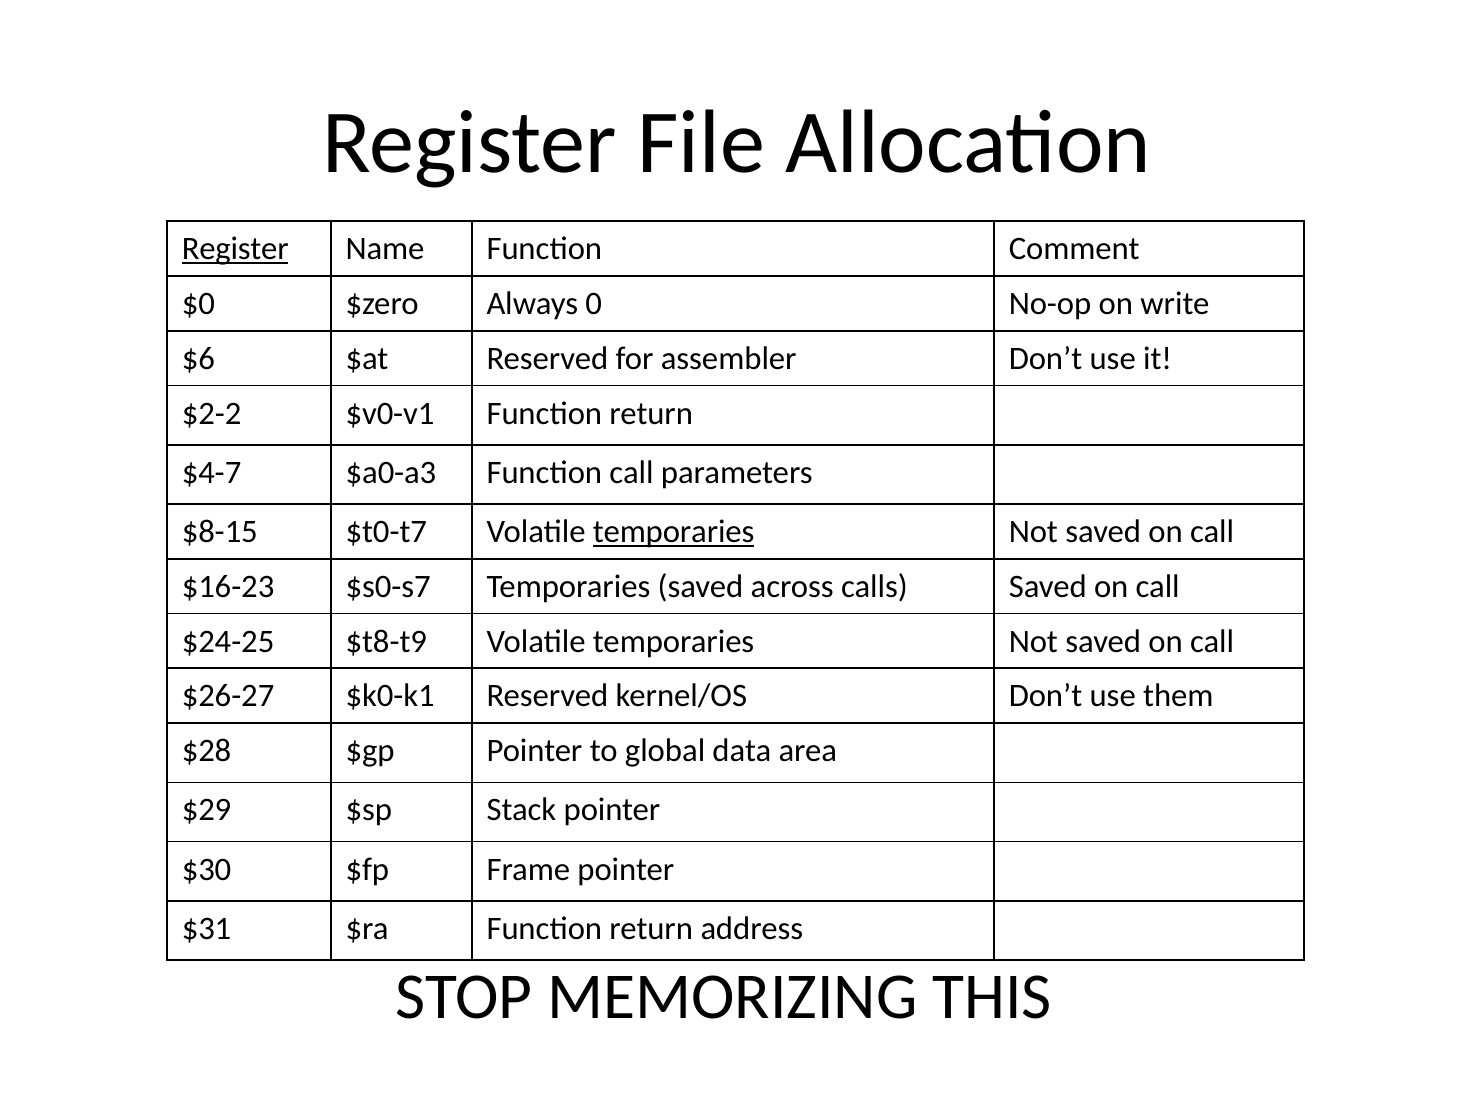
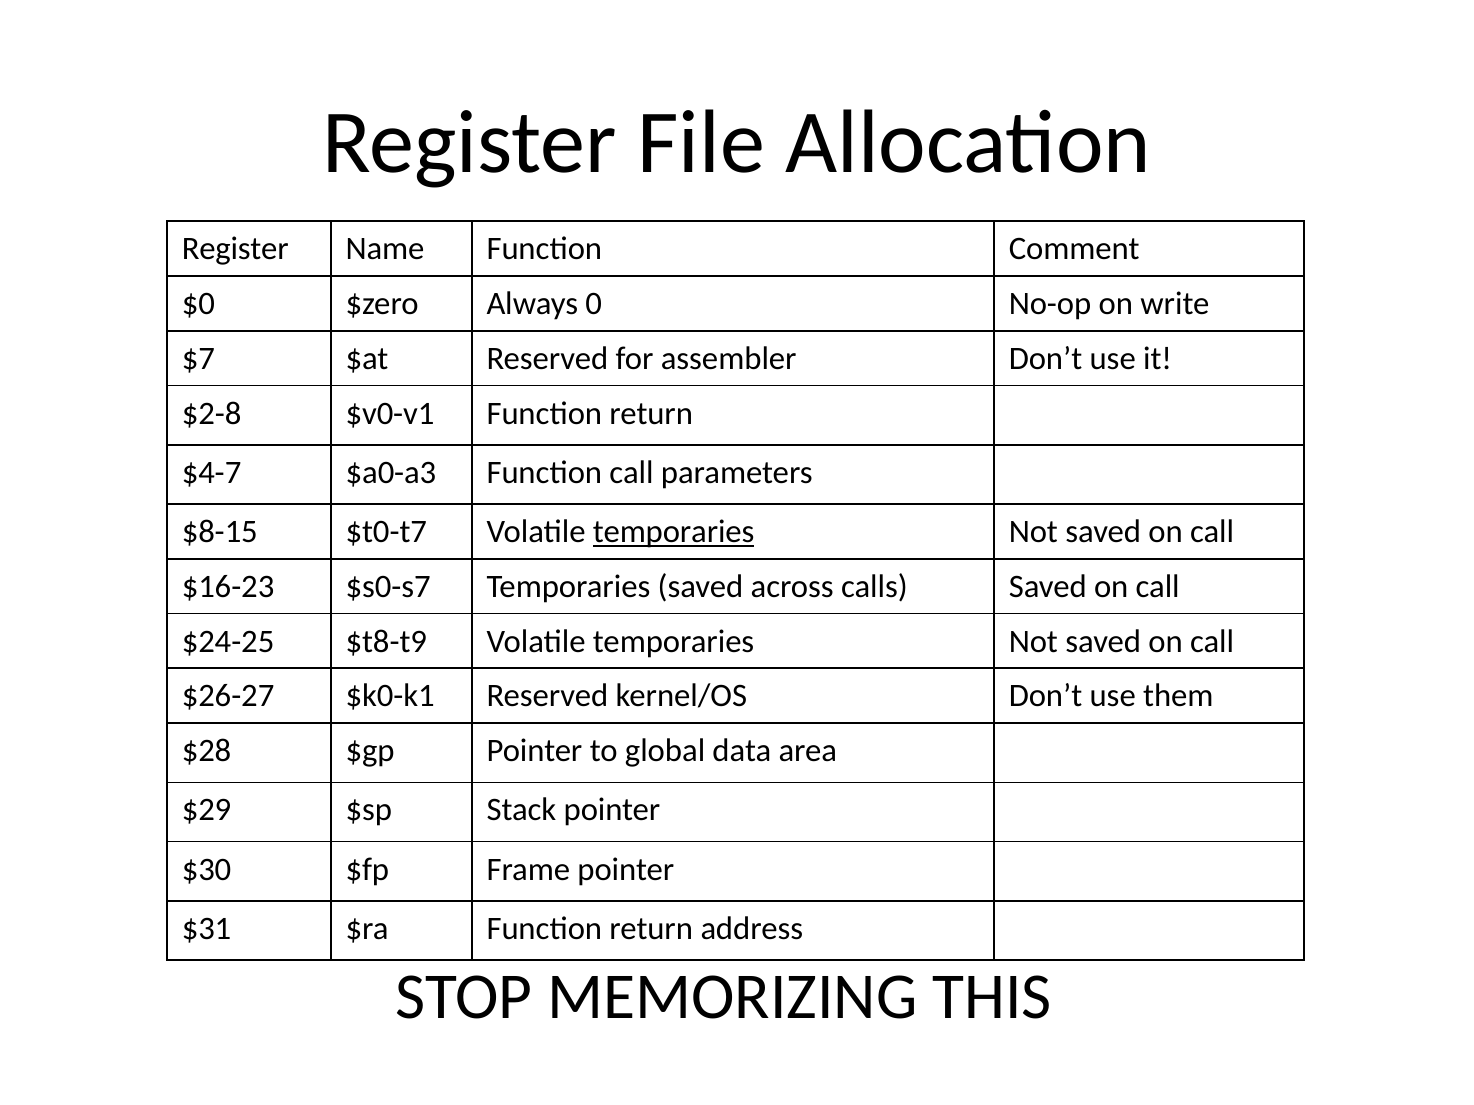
Register at (235, 249) underline: present -> none
$6: $6 -> $7
$2-2: $2-2 -> $2-8
